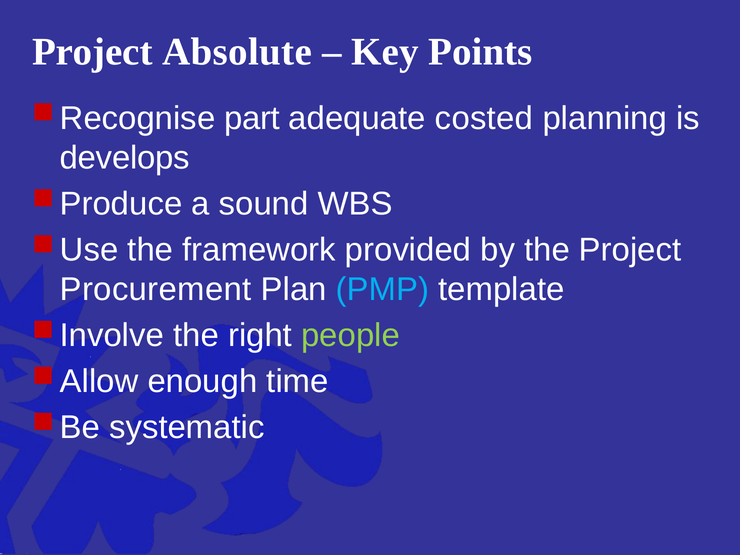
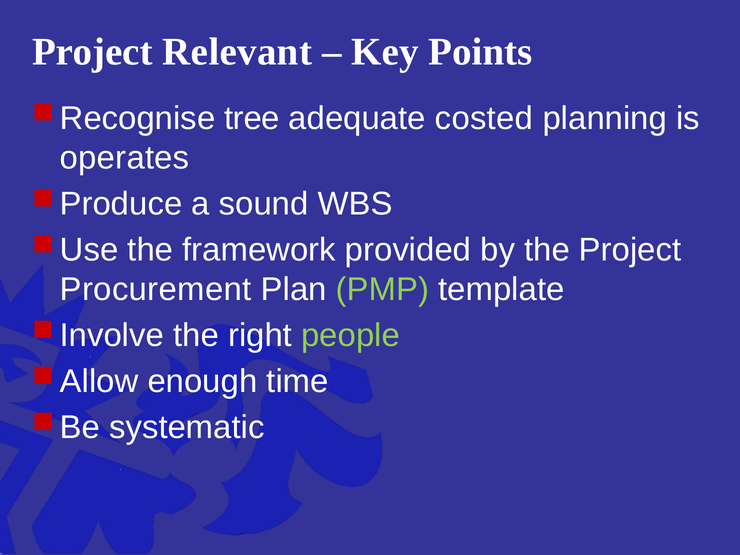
Absolute: Absolute -> Relevant
part: part -> tree
develops: develops -> operates
PMP colour: light blue -> light green
